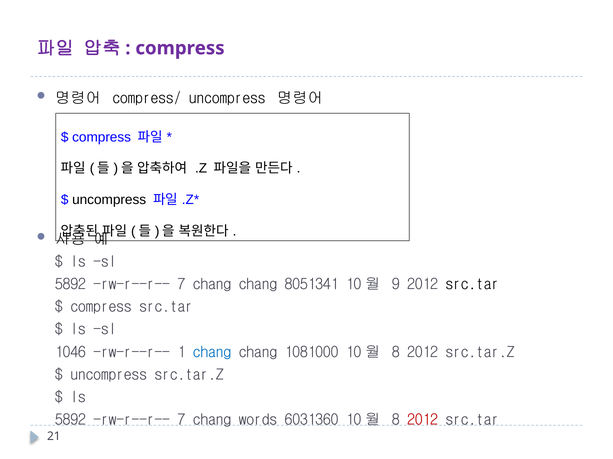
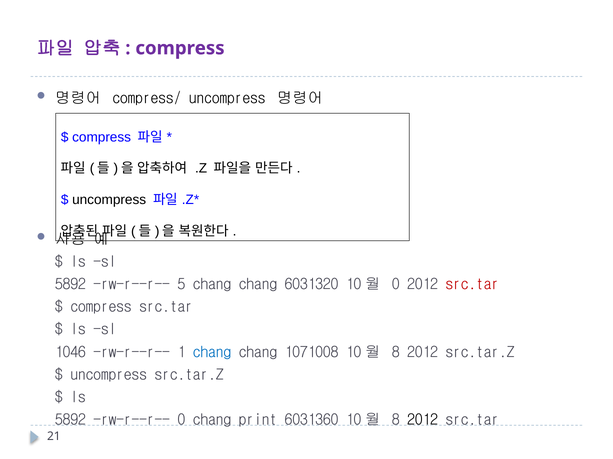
7 at (181, 285): 7 -> 5
8051341: 8051341 -> 6031320
9 at (396, 285): 9 -> 0
src.tar at (472, 285) colour: black -> red
1081000: 1081000 -> 1071008
7 at (181, 420): 7 -> 0
words: words -> print
2012 at (423, 420) colour: red -> black
